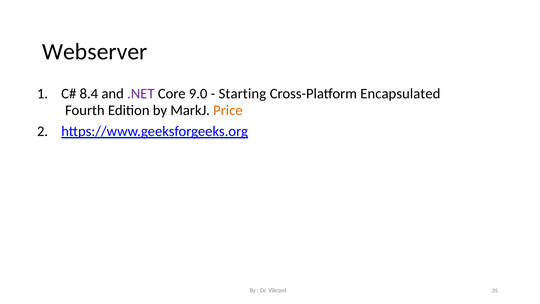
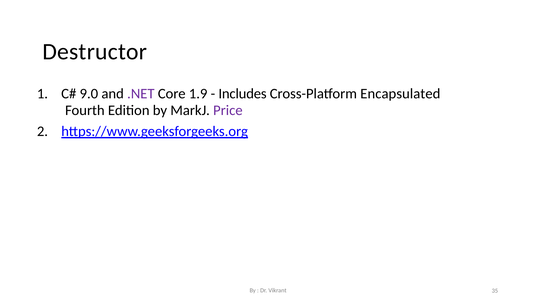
Webserver: Webserver -> Destructor
8.4: 8.4 -> 9.0
9.0: 9.0 -> 1.9
Starting: Starting -> Includes
Price colour: orange -> purple
